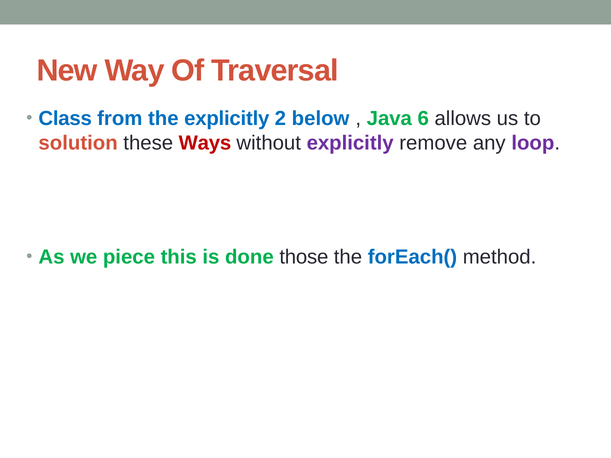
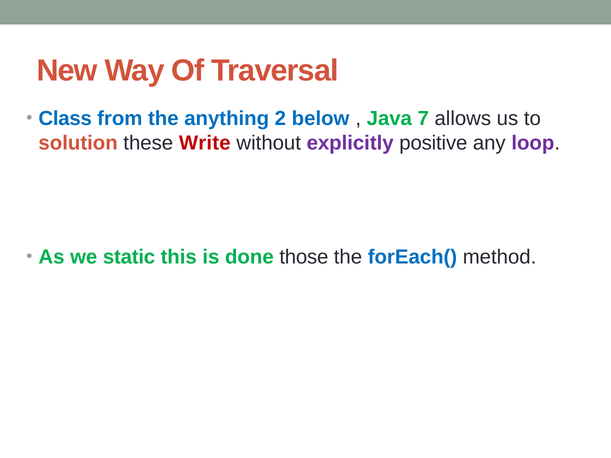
the explicitly: explicitly -> anything
6: 6 -> 7
Ways: Ways -> Write
remove: remove -> positive
piece: piece -> static
